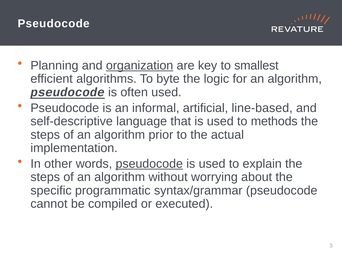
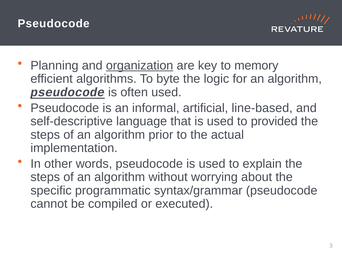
smallest: smallest -> memory
methods: methods -> provided
pseudocode at (149, 163) underline: present -> none
